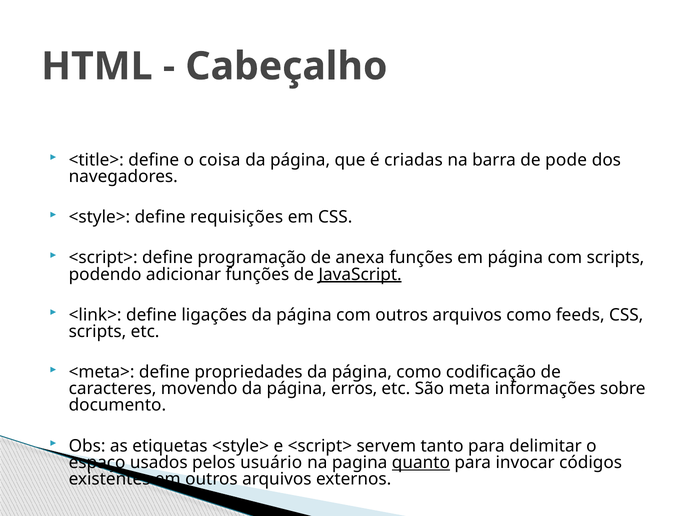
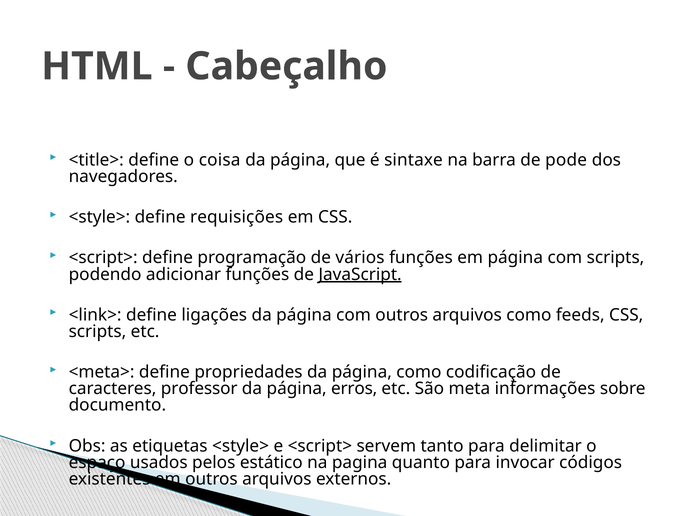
criadas: criadas -> sintaxe
anexa: anexa -> vários
movendo: movendo -> professor
usuário: usuário -> estático
quanto underline: present -> none
